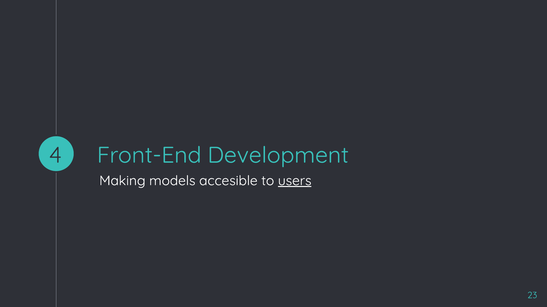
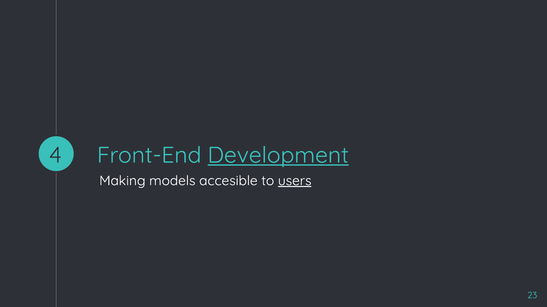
Development underline: none -> present
